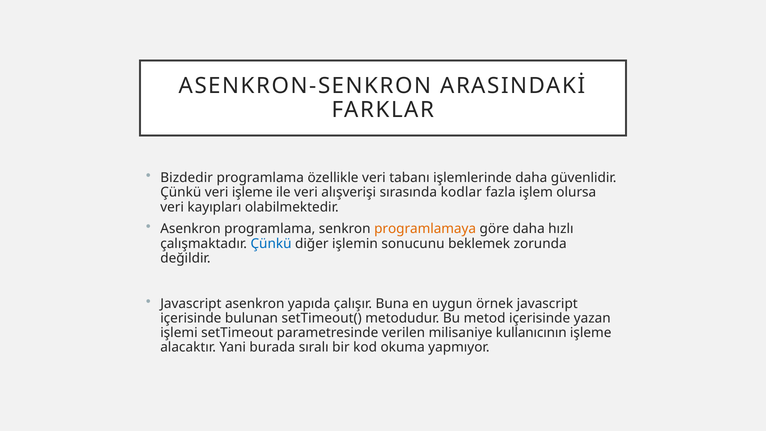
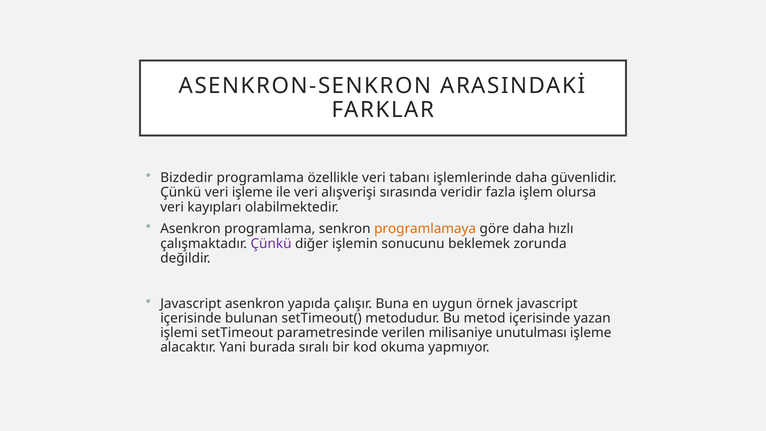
kodlar: kodlar -> veridir
Çünkü at (271, 244) colour: blue -> purple
kullanıcının: kullanıcının -> unutulması
